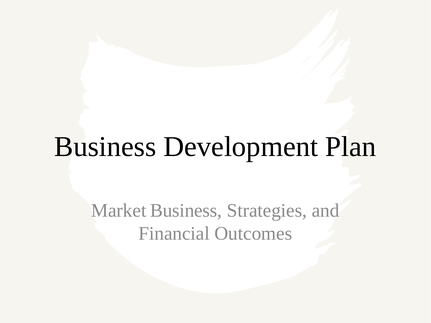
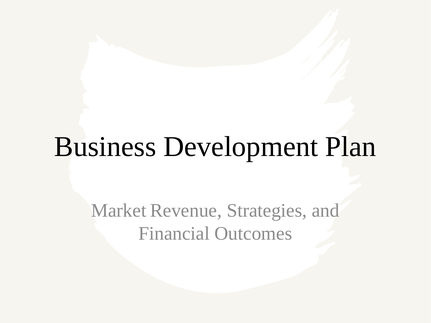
Market Business: Business -> Revenue
